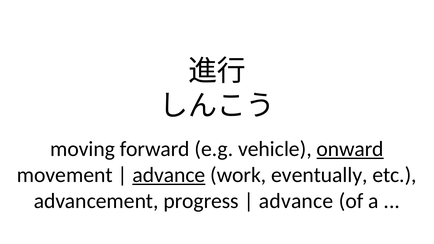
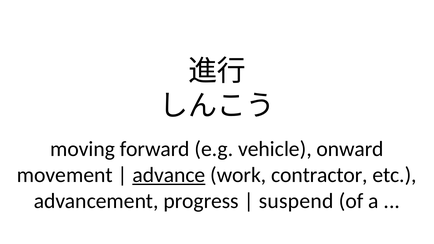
onward underline: present -> none
eventually: eventually -> contractor
advance at (296, 201): advance -> suspend
